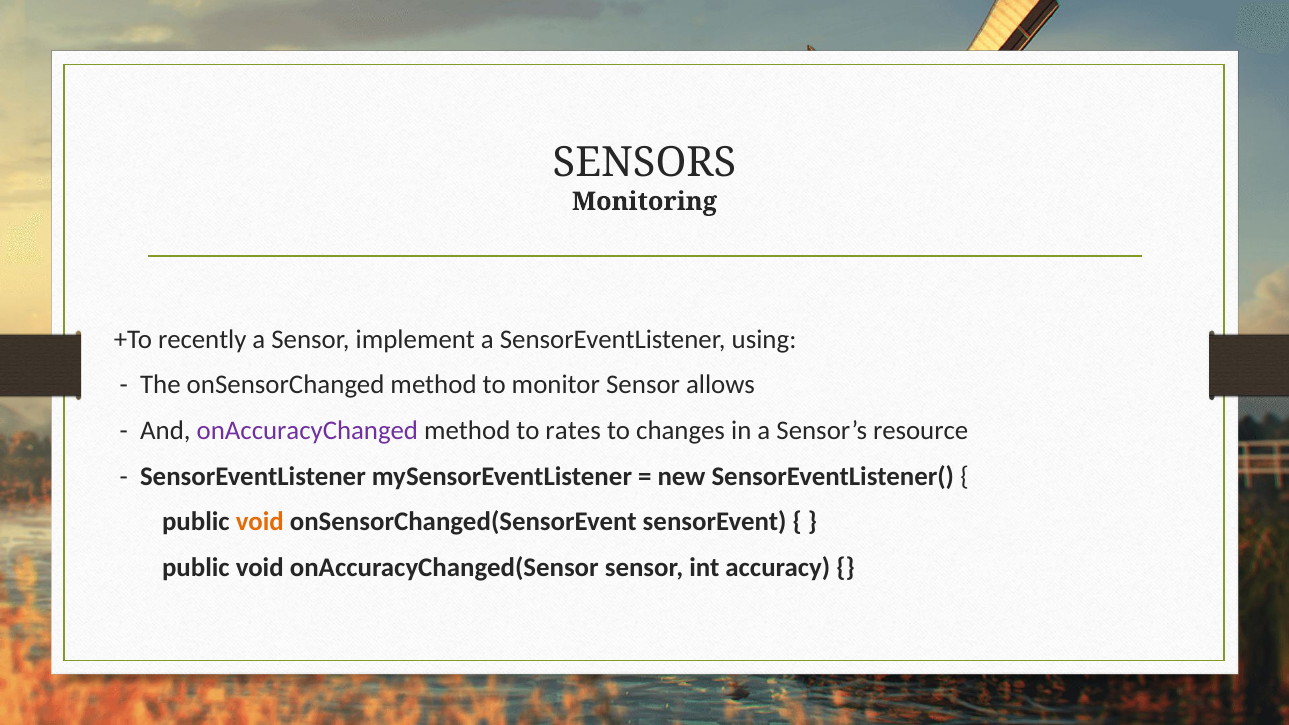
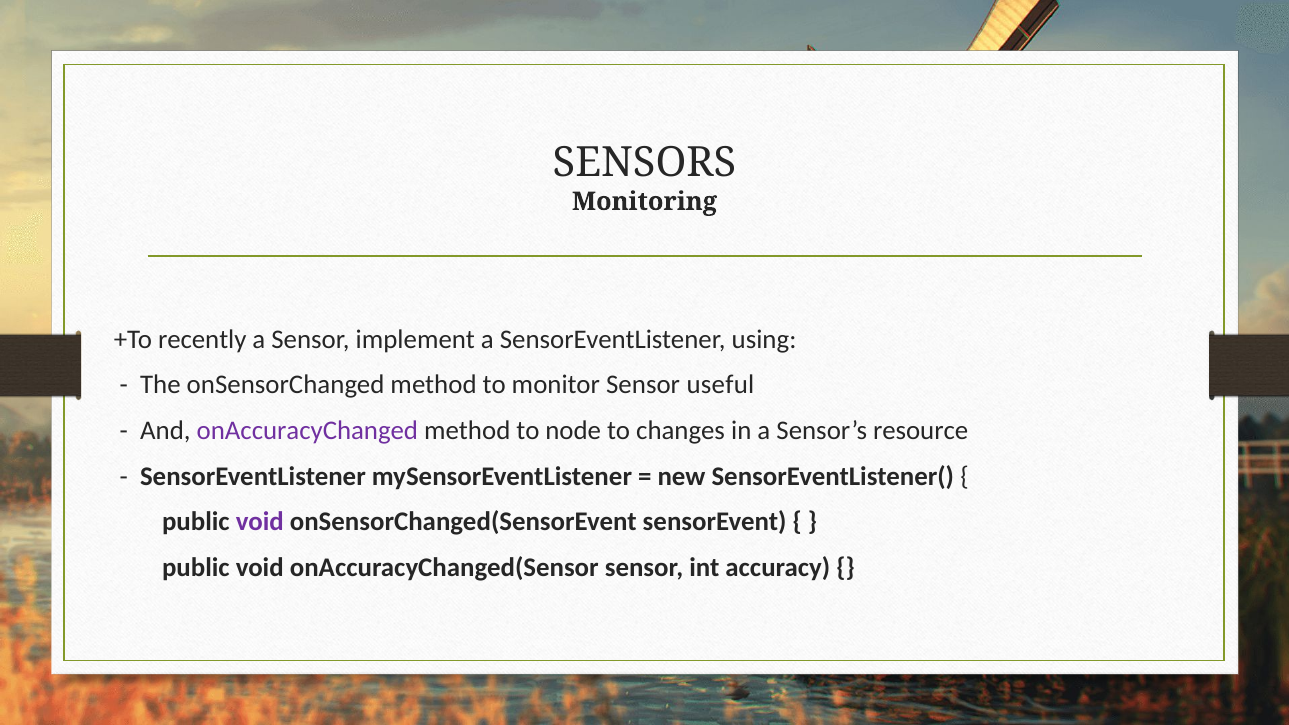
allows: allows -> useful
rates: rates -> node
void at (260, 522) colour: orange -> purple
